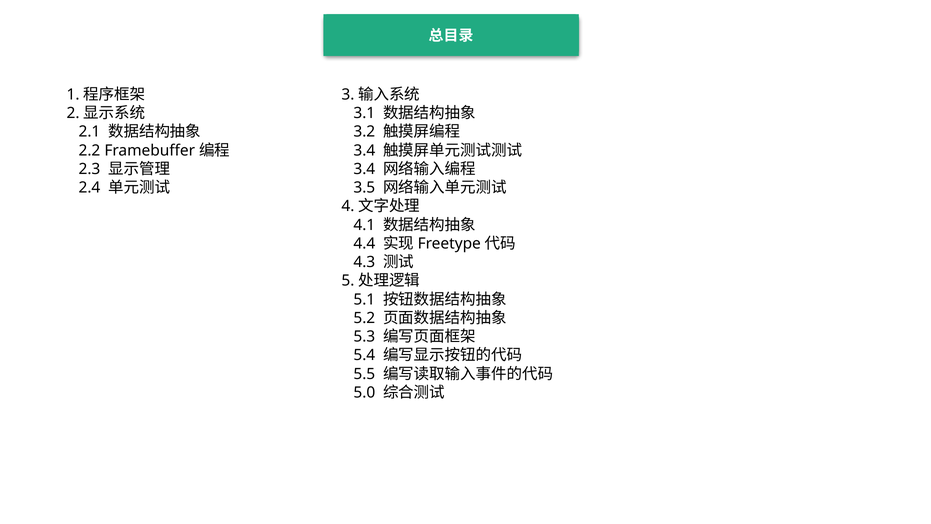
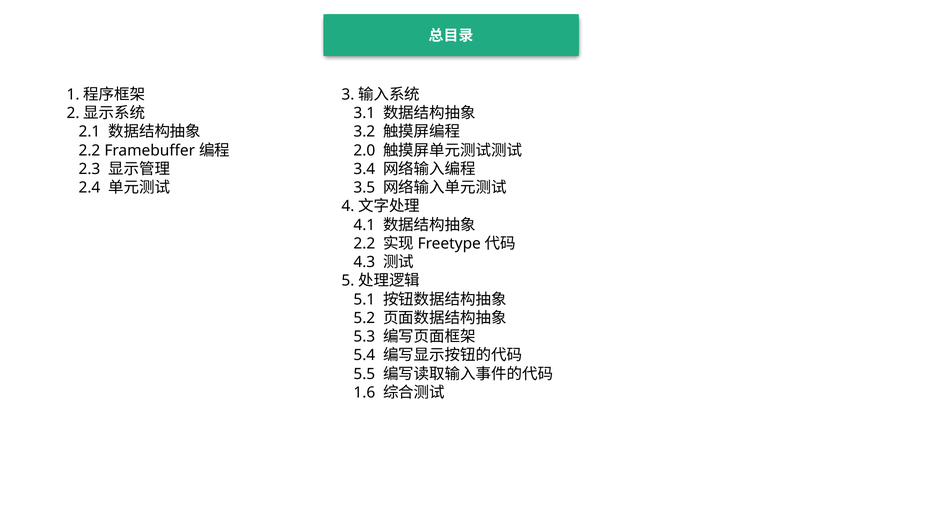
3.4 at (364, 150): 3.4 -> 2.0
4.4 at (364, 243): 4.4 -> 2.2
5.0: 5.0 -> 1.6
